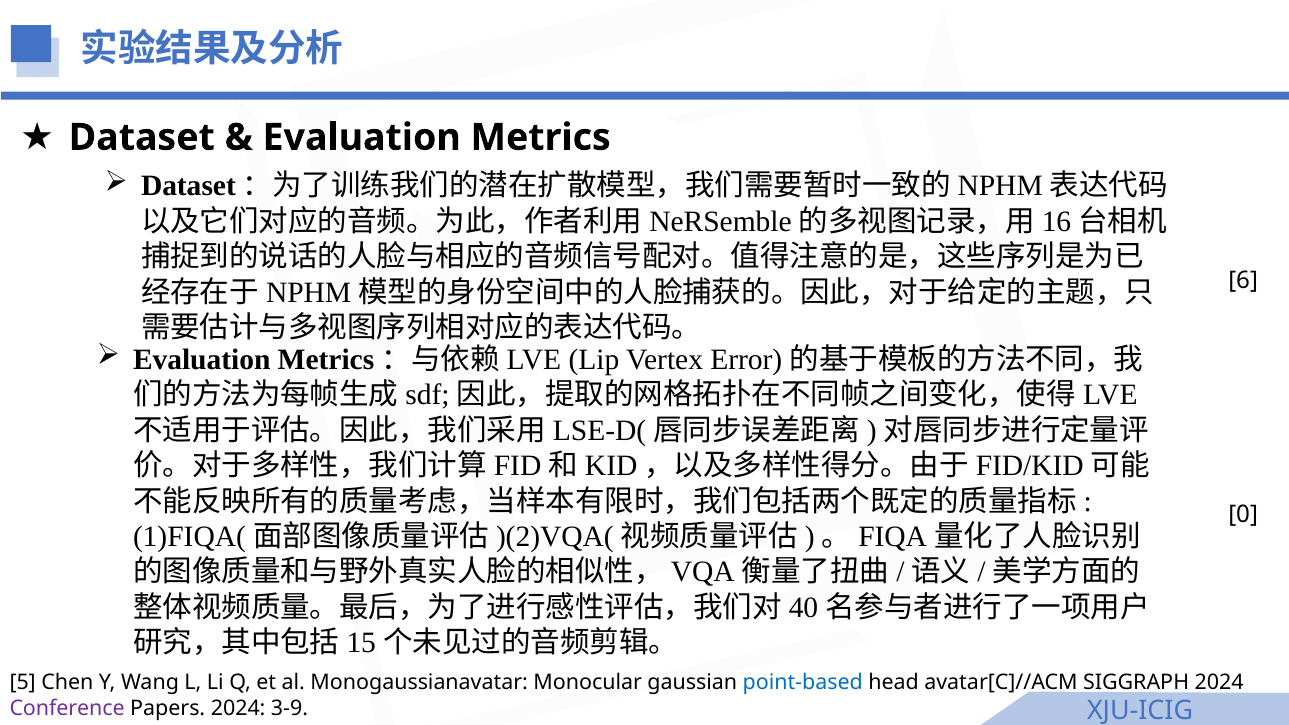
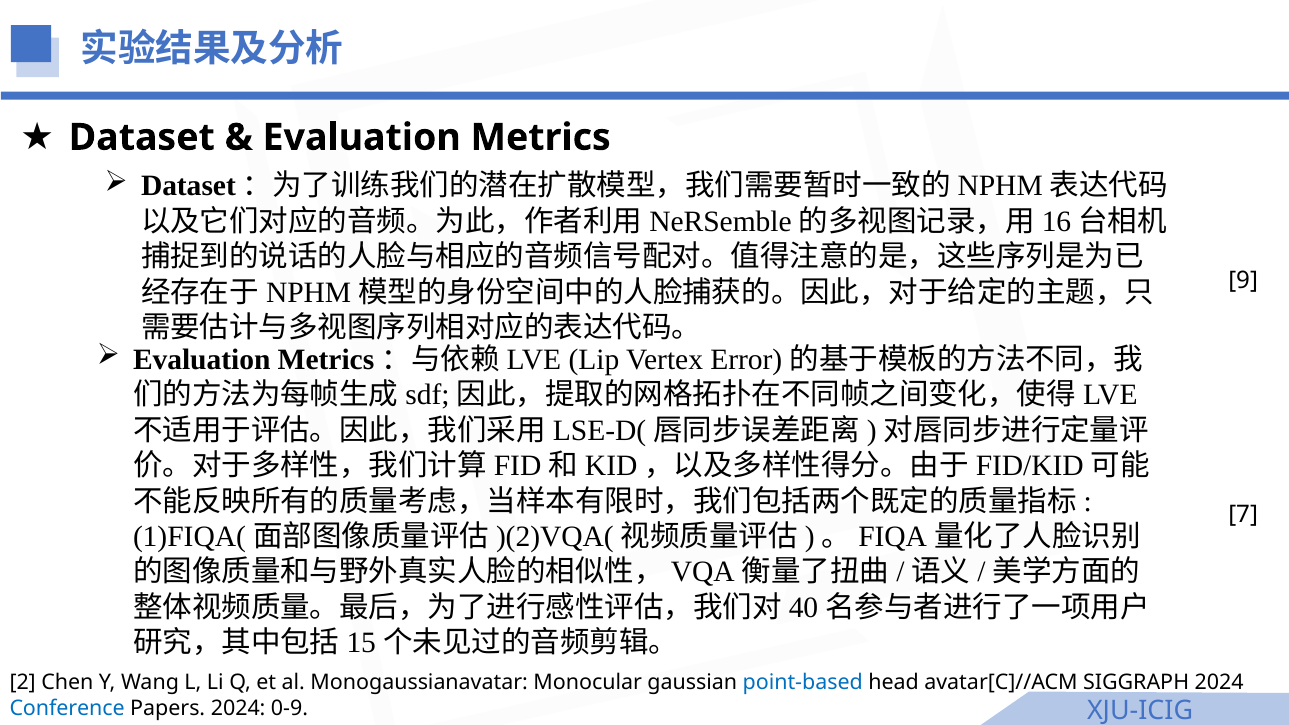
6: 6 -> 9
0: 0 -> 7
5: 5 -> 2
Conference colour: purple -> blue
3-9: 3-9 -> 0-9
